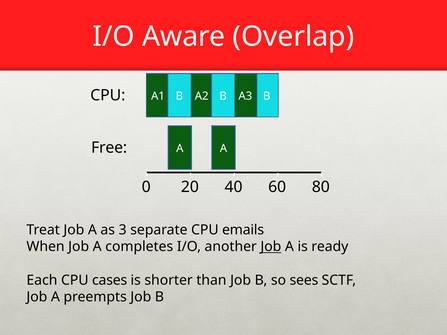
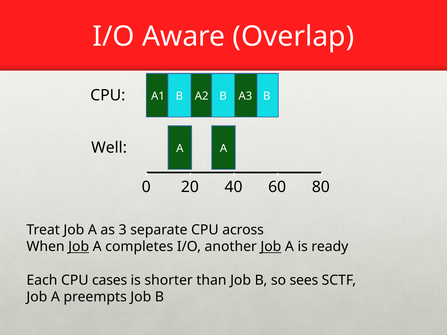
Free: Free -> Well
emails: emails -> across
Job at (79, 247) underline: none -> present
